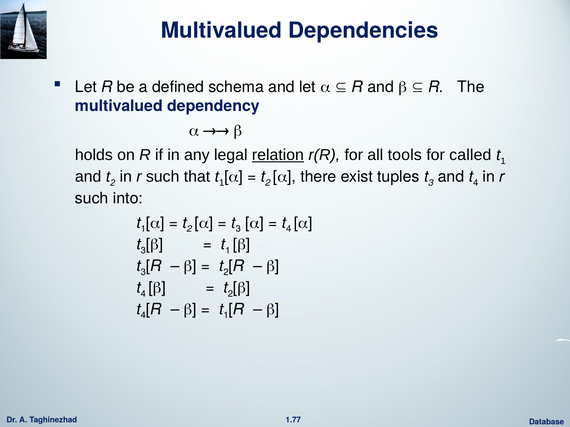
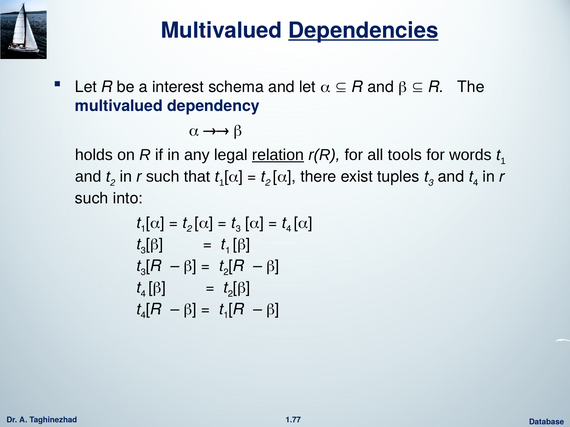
Dependencies underline: none -> present
defined: defined -> interest
called: called -> words
